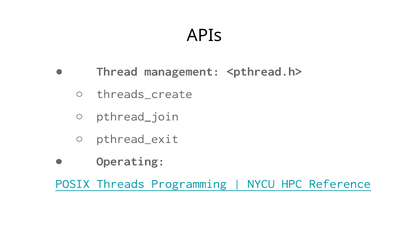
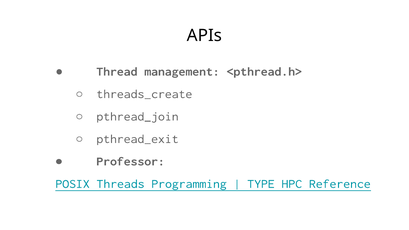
Operating: Operating -> Professor
NYCU: NYCU -> TYPE
